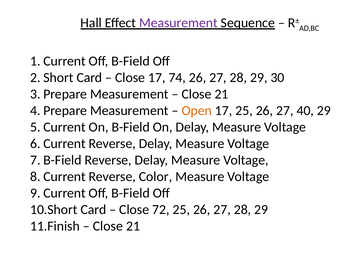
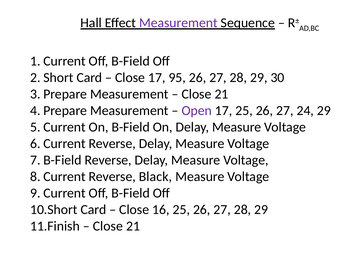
74: 74 -> 95
Open colour: orange -> purple
40: 40 -> 24
Color: Color -> Black
72: 72 -> 16
